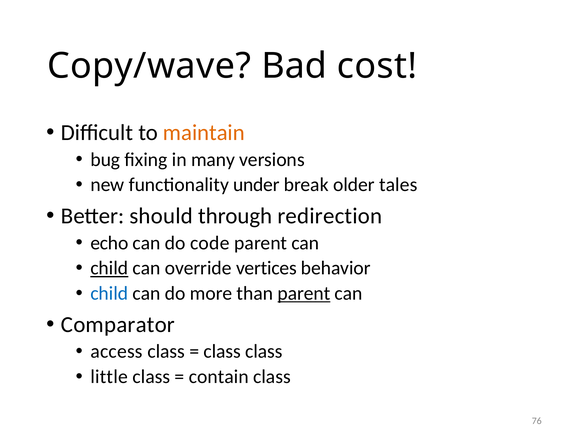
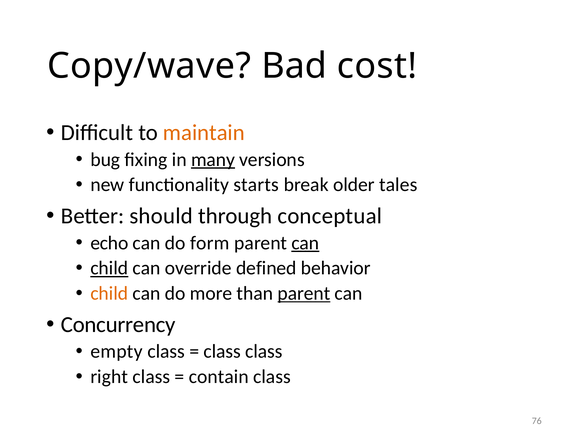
many underline: none -> present
under: under -> starts
redirection: redirection -> conceptual
code: code -> form
can at (305, 243) underline: none -> present
vertices: vertices -> defined
child at (109, 293) colour: blue -> orange
Comparator: Comparator -> Concurrency
access: access -> empty
little: little -> right
